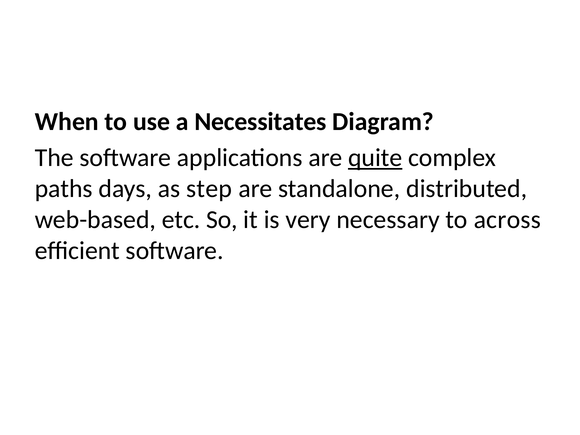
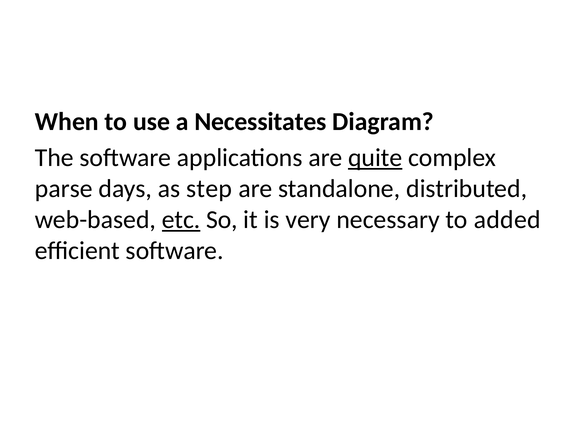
paths: paths -> parse
etc underline: none -> present
across: across -> added
